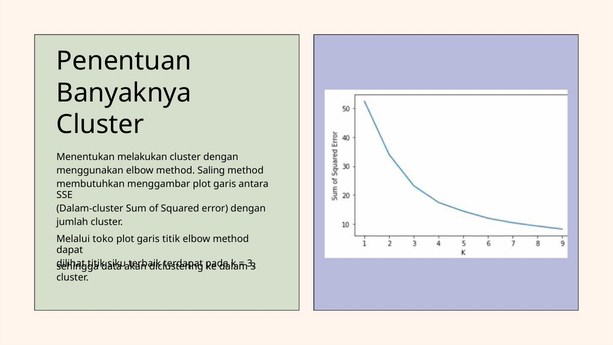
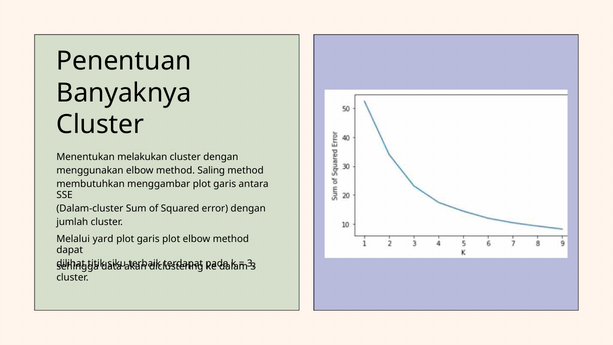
toko: toko -> yard
garis titik: titik -> plot
